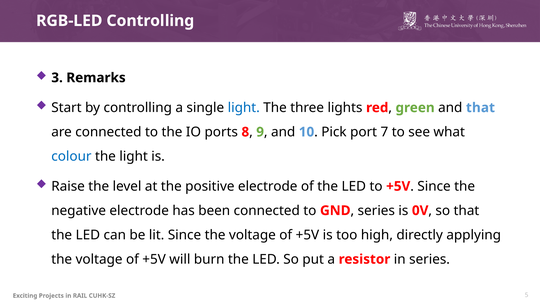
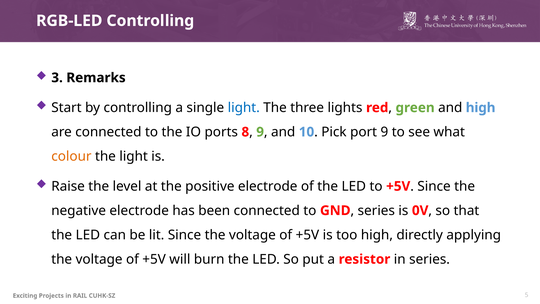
and that: that -> high
port 7: 7 -> 9
colour colour: blue -> orange
